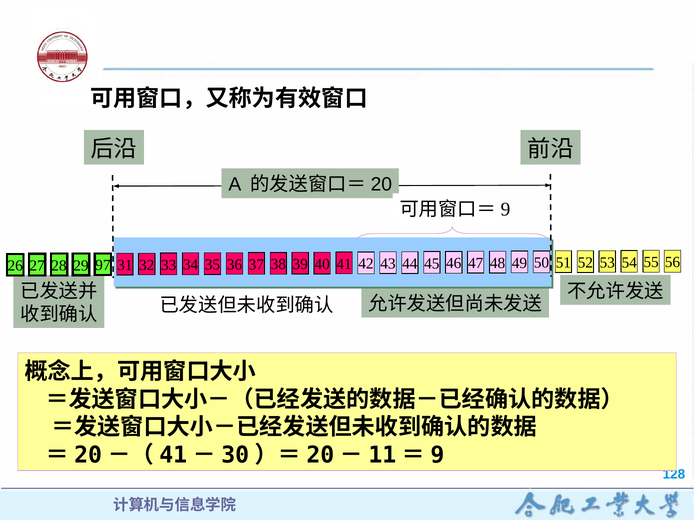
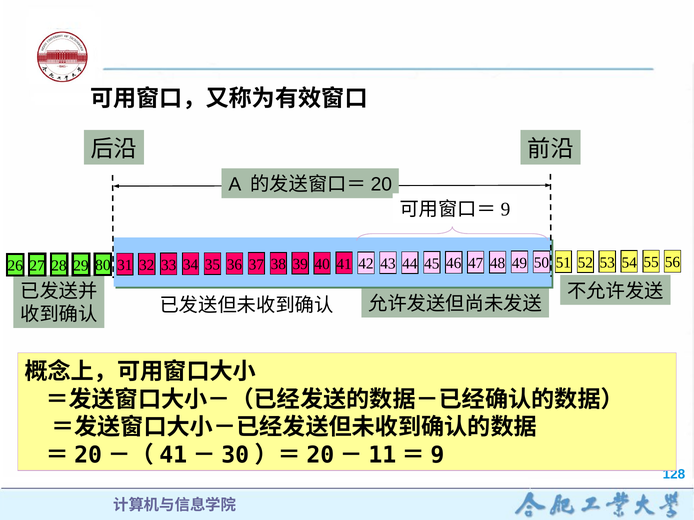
97: 97 -> 80
